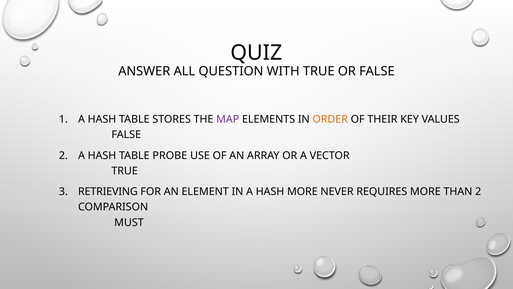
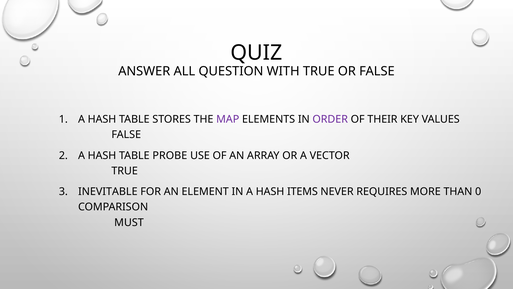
ORDER colour: orange -> purple
RETRIEVING: RETRIEVING -> INEVITABLE
HASH MORE: MORE -> ITEMS
THAN 2: 2 -> 0
